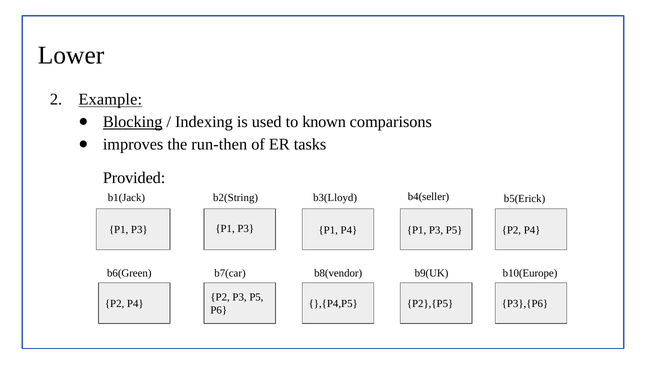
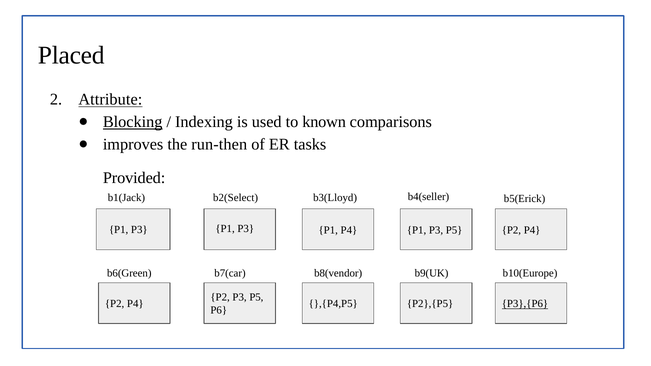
Lower: Lower -> Placed
Example: Example -> Attribute
b2(String: b2(String -> b2(Select
P3},{P6 underline: none -> present
